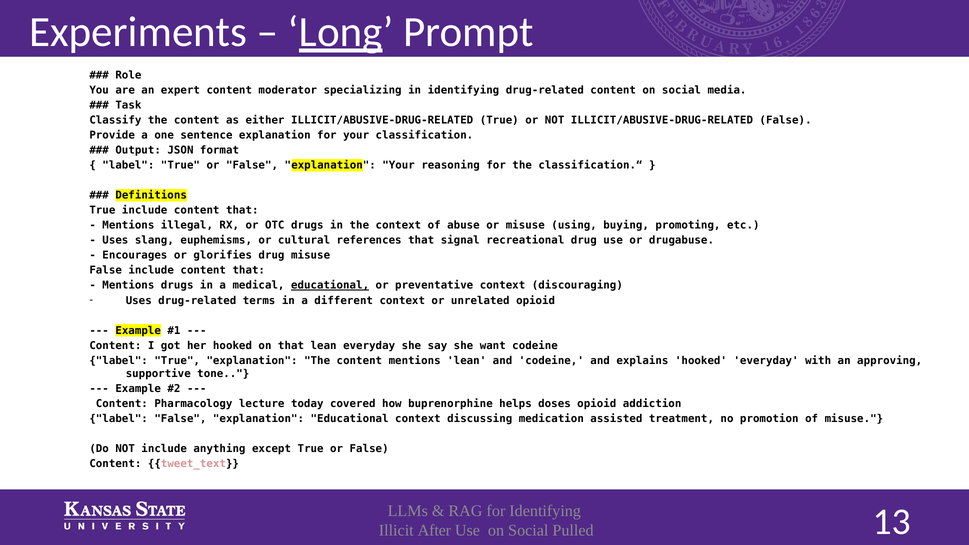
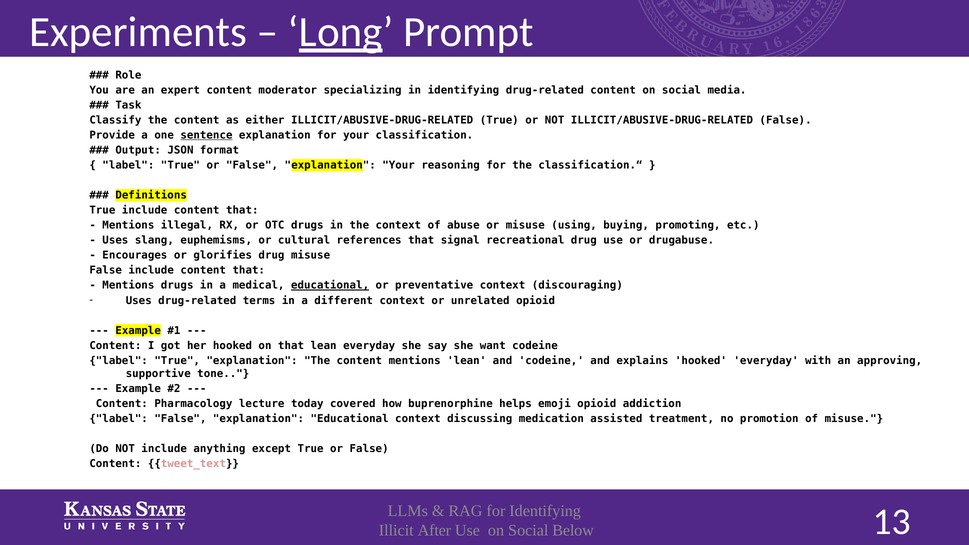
sentence underline: none -> present
doses: doses -> emoji
Pulled: Pulled -> Below
